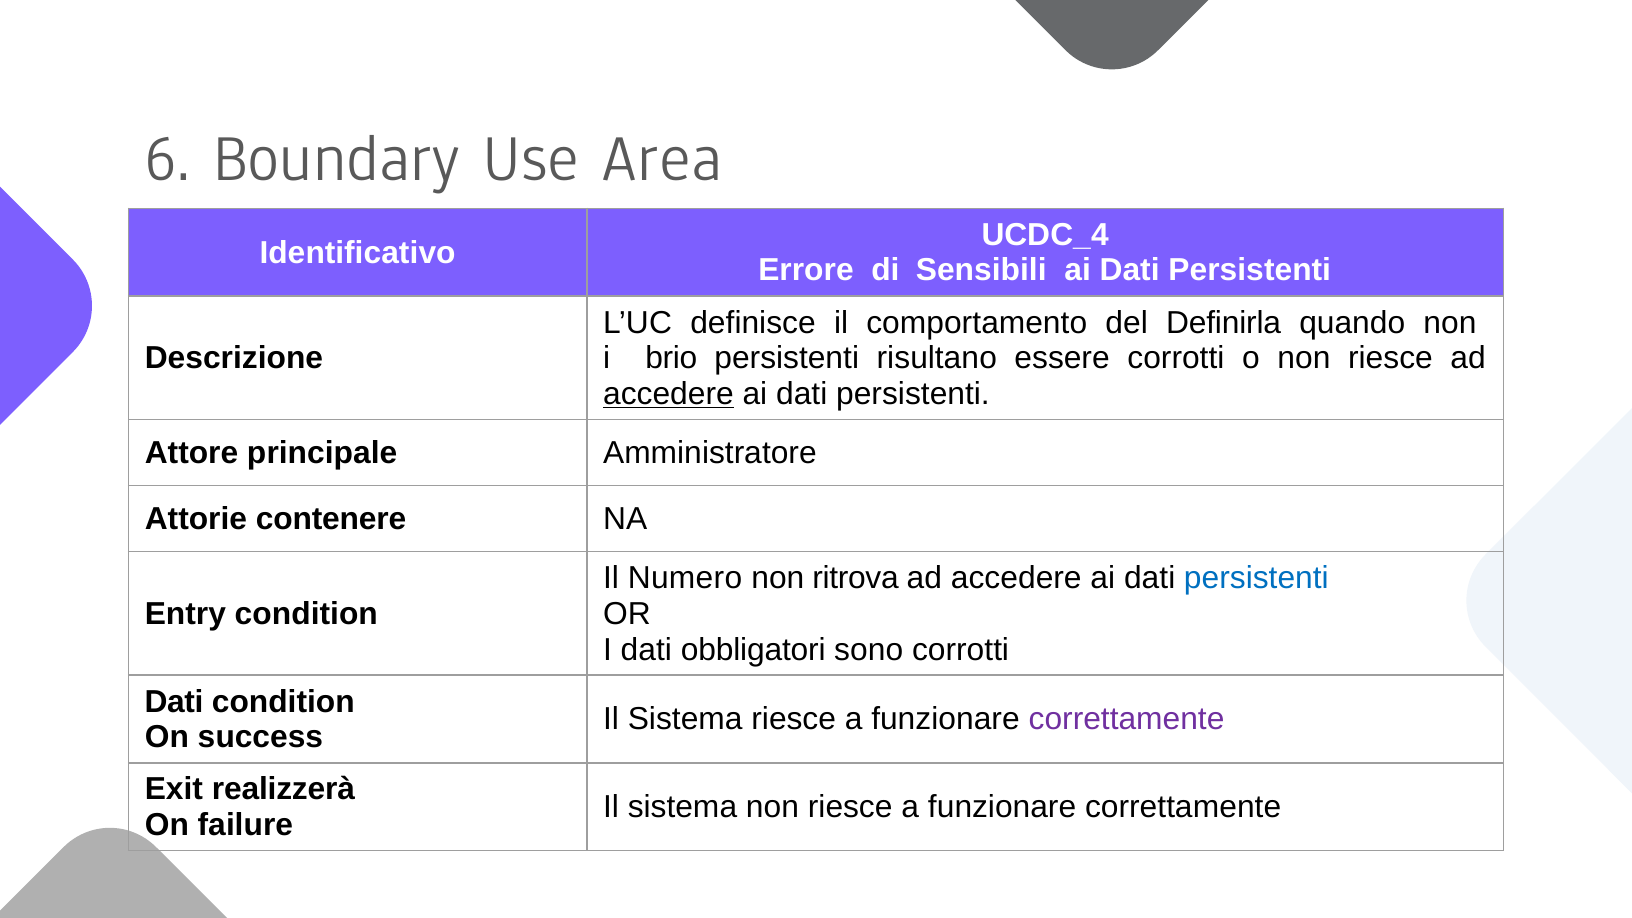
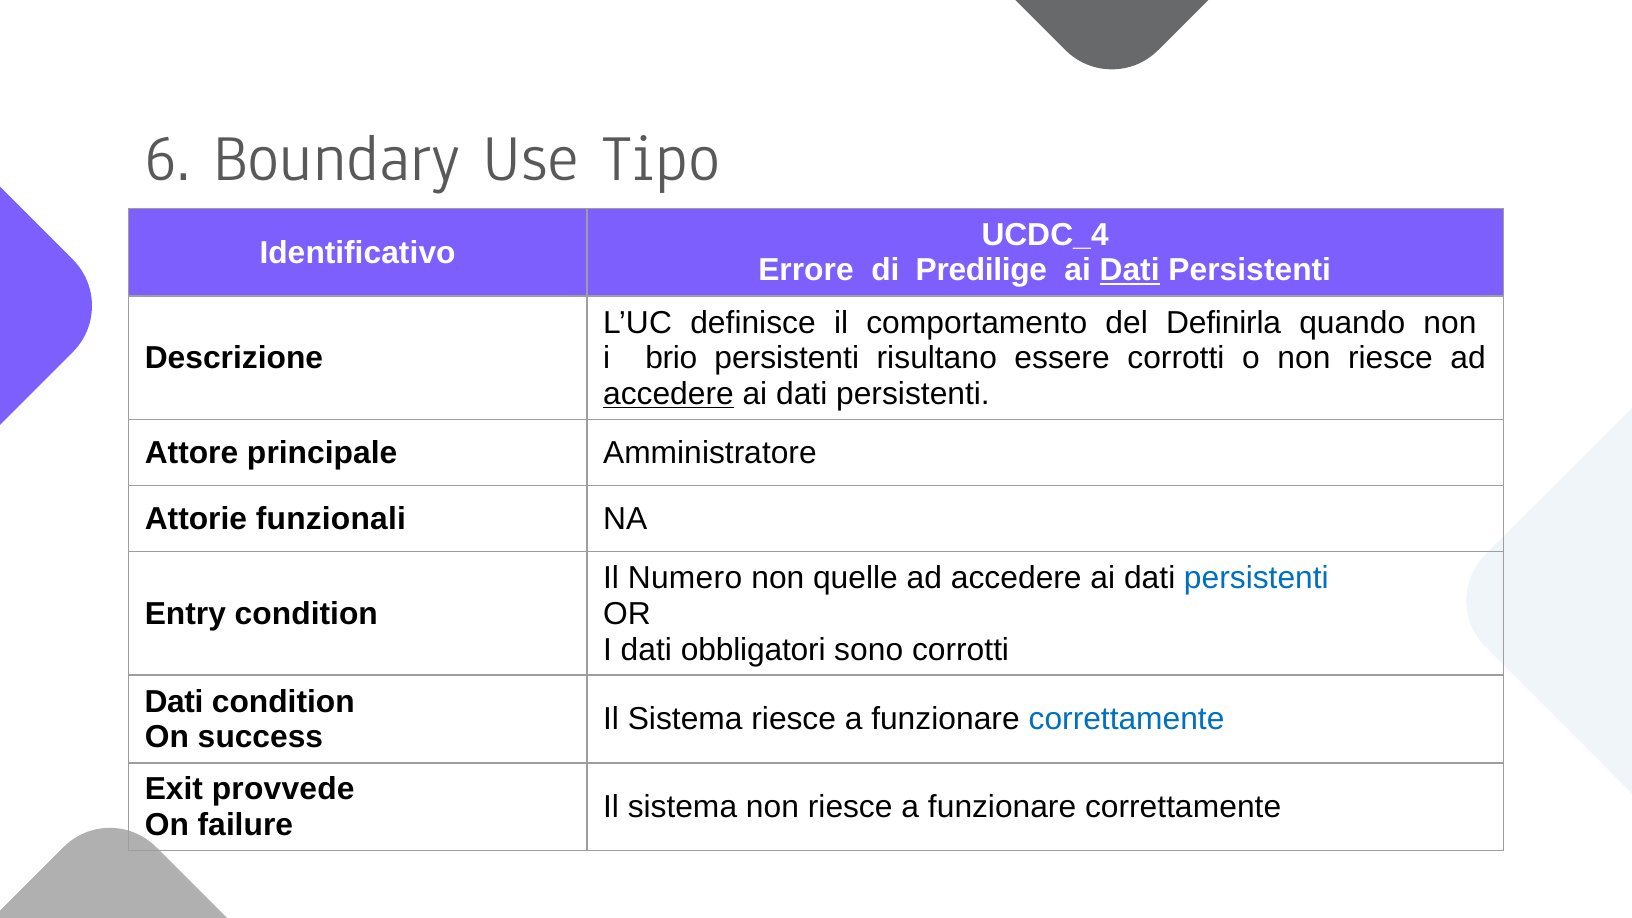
Area: Area -> Tipo
Sensibili: Sensibili -> Predilige
Dati at (1130, 270) underline: none -> present
contenere: contenere -> funzionali
ritrova: ritrova -> quelle
correttamente at (1127, 719) colour: purple -> blue
realizzerà: realizzerà -> provvede
